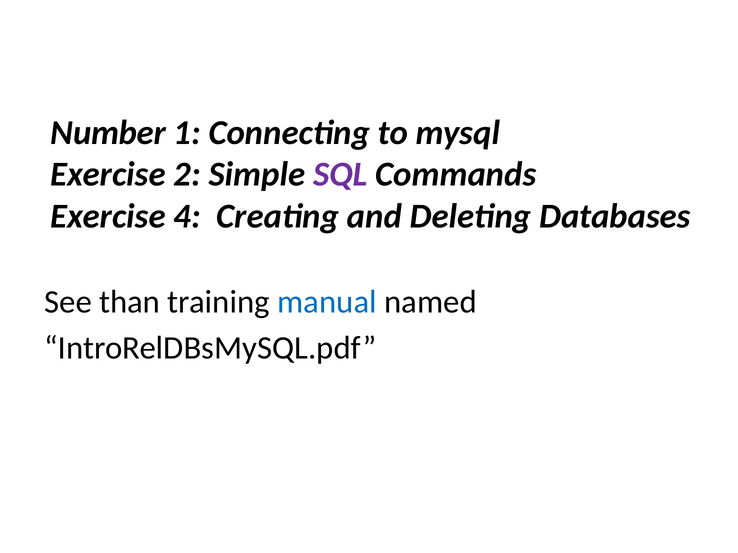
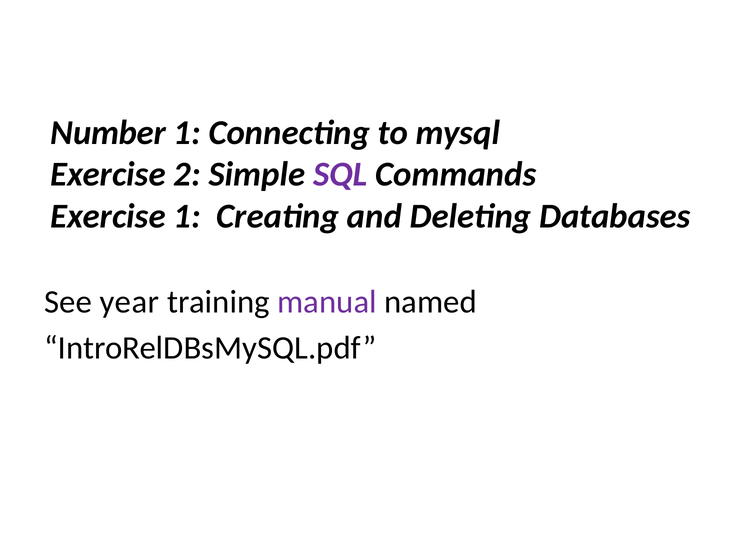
Exercise 4: 4 -> 1
than: than -> year
manual colour: blue -> purple
